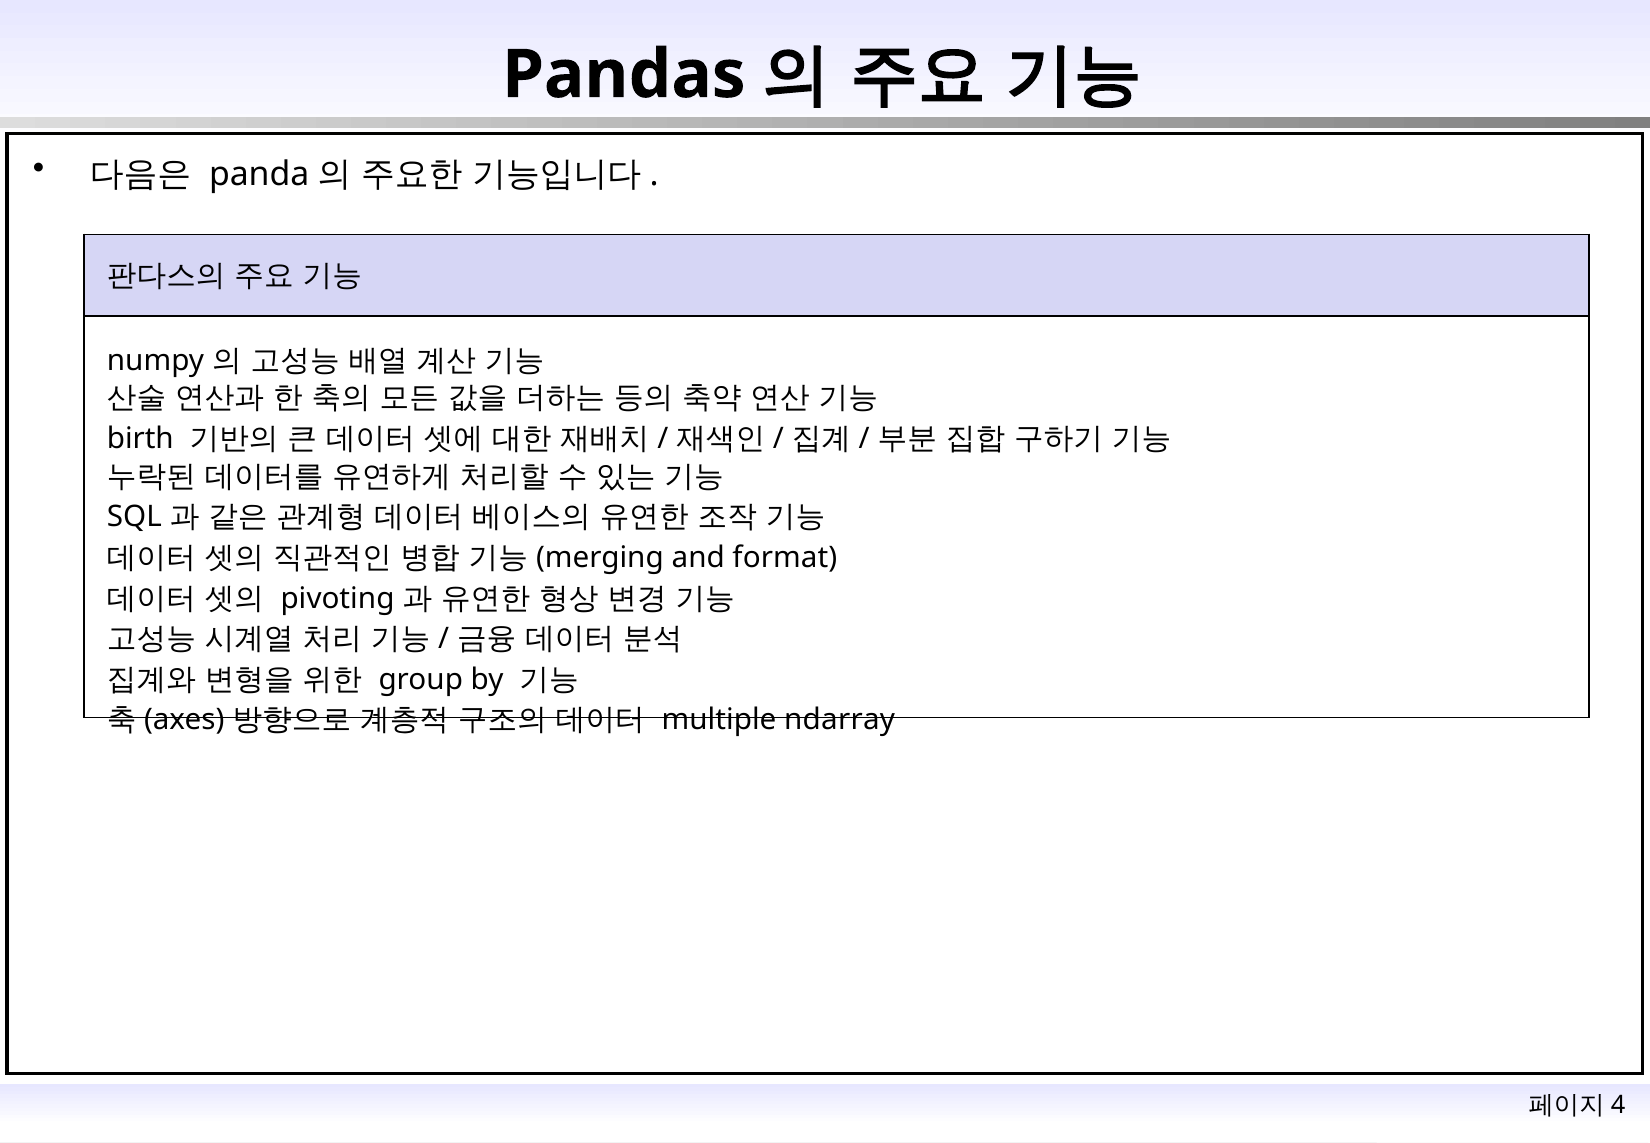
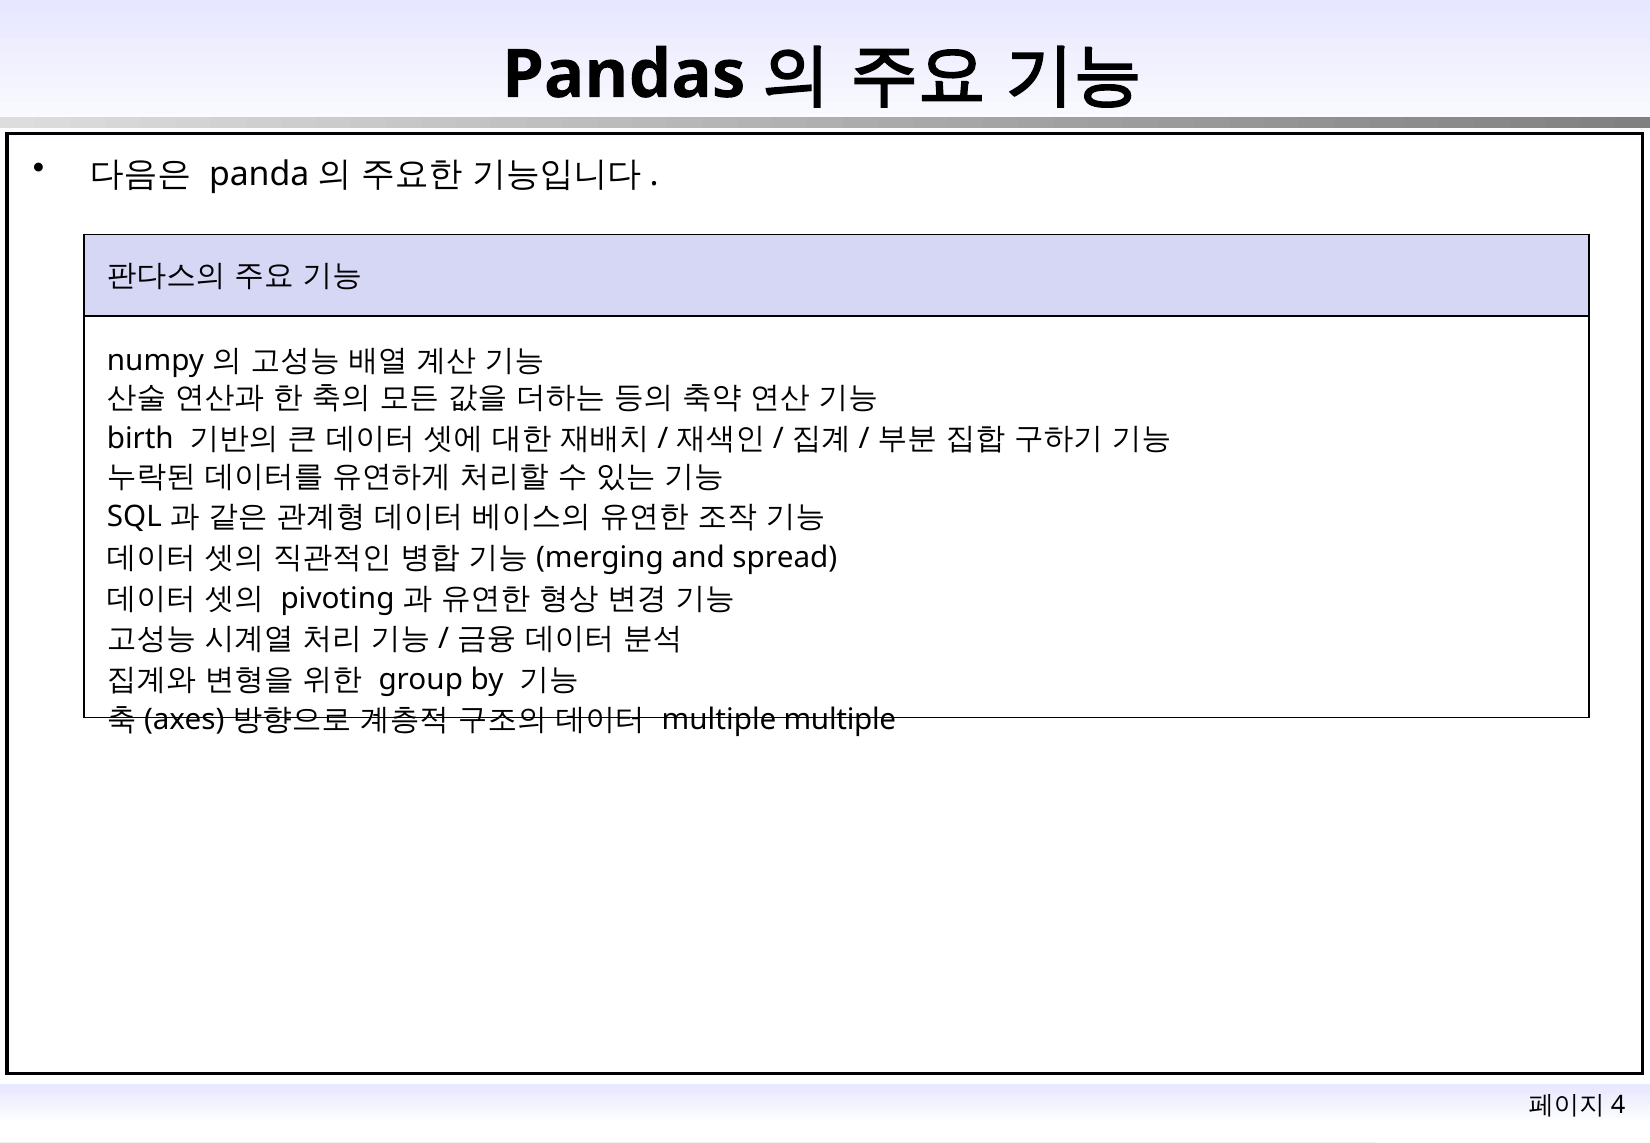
format: format -> spread
multiple ndarray: ndarray -> multiple
